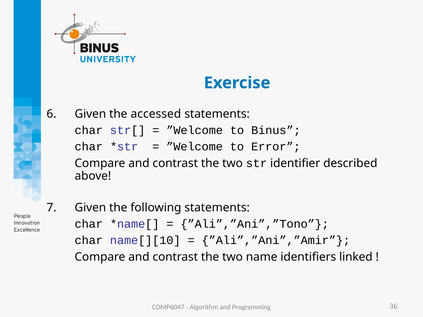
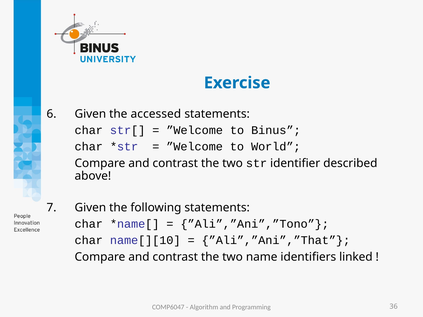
Error: Error -> World
”Ali”,”Ani”,”Amir: ”Ali”,”Ani”,”Amir -> ”Ali”,”Ani”,”That
